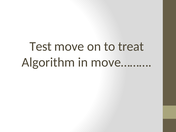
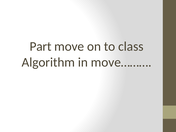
Test: Test -> Part
treat: treat -> class
